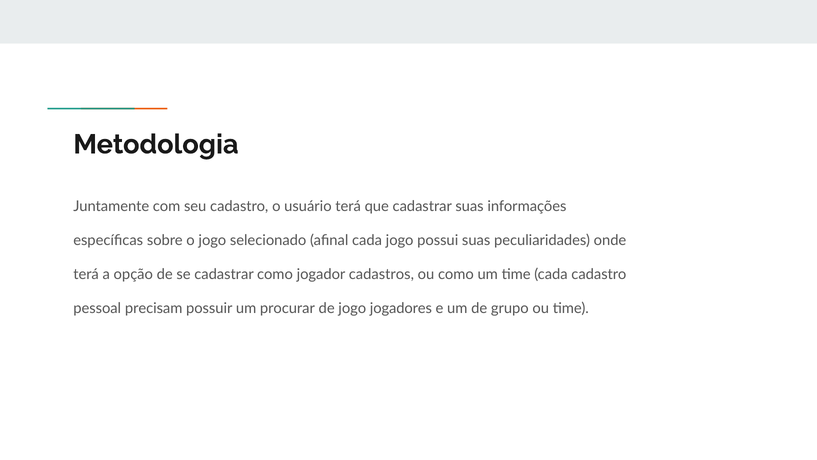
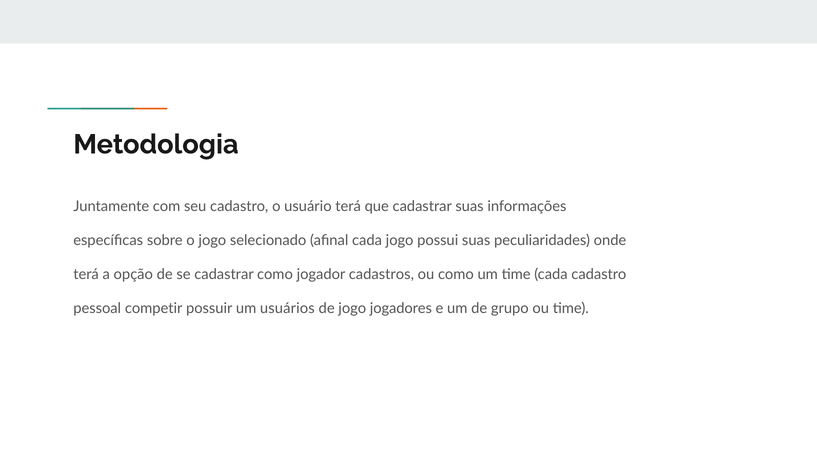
precisam: precisam -> competir
procurar: procurar -> usuários
